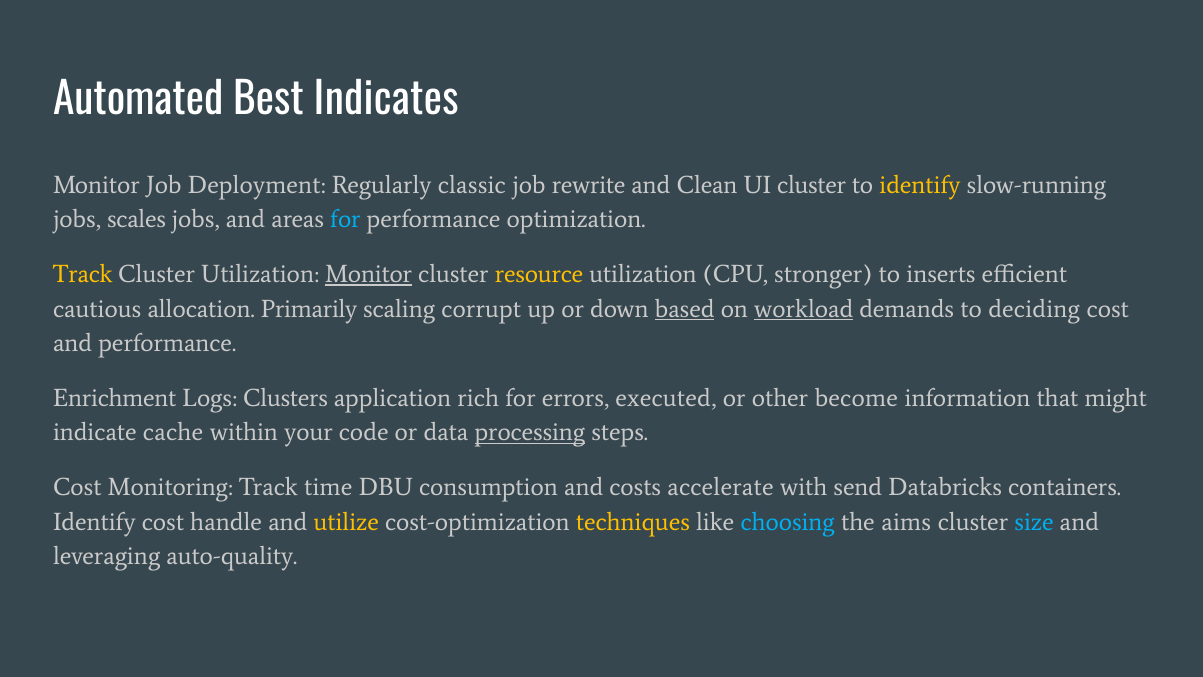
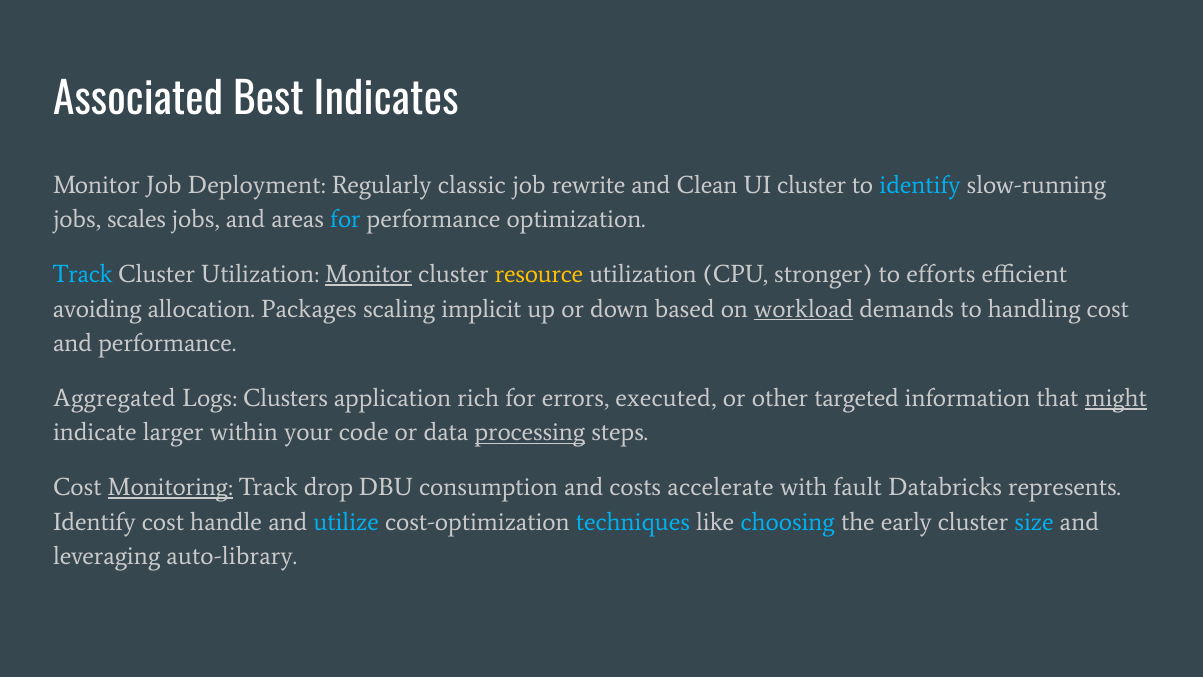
Automated: Automated -> Associated
identify at (920, 185) colour: yellow -> light blue
Track at (83, 274) colour: yellow -> light blue
inserts: inserts -> efforts
cautious: cautious -> avoiding
Primarily: Primarily -> Packages
corrupt: corrupt -> implicit
based underline: present -> none
deciding: deciding -> handling
Enrichment: Enrichment -> Aggregated
become: become -> targeted
might underline: none -> present
cache: cache -> larger
Monitoring underline: none -> present
time: time -> drop
send: send -> fault
containers: containers -> represents
utilize colour: yellow -> light blue
techniques colour: yellow -> light blue
aims: aims -> early
auto-quality: auto-quality -> auto-library
